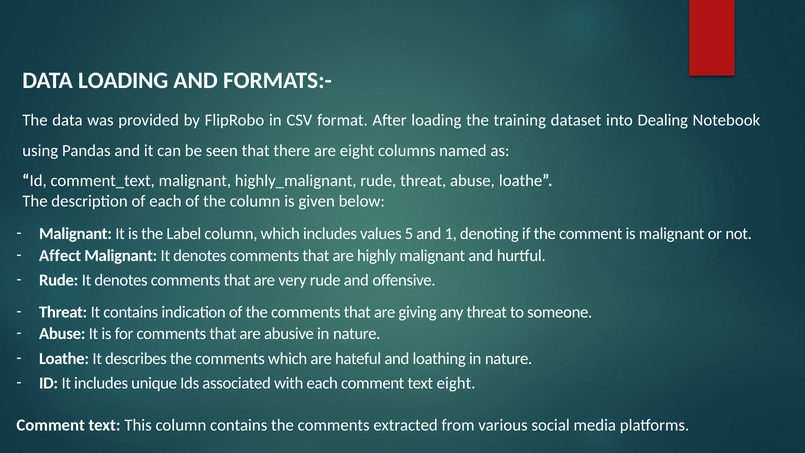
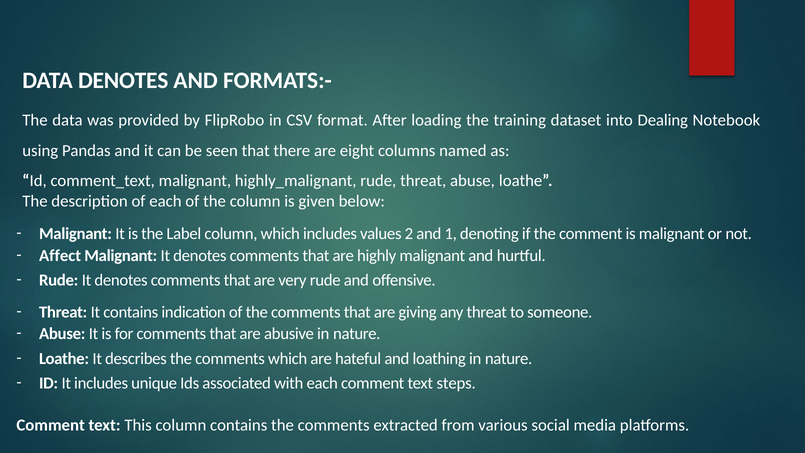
DATA LOADING: LOADING -> DENOTES
5: 5 -> 2
text eight: eight -> steps
